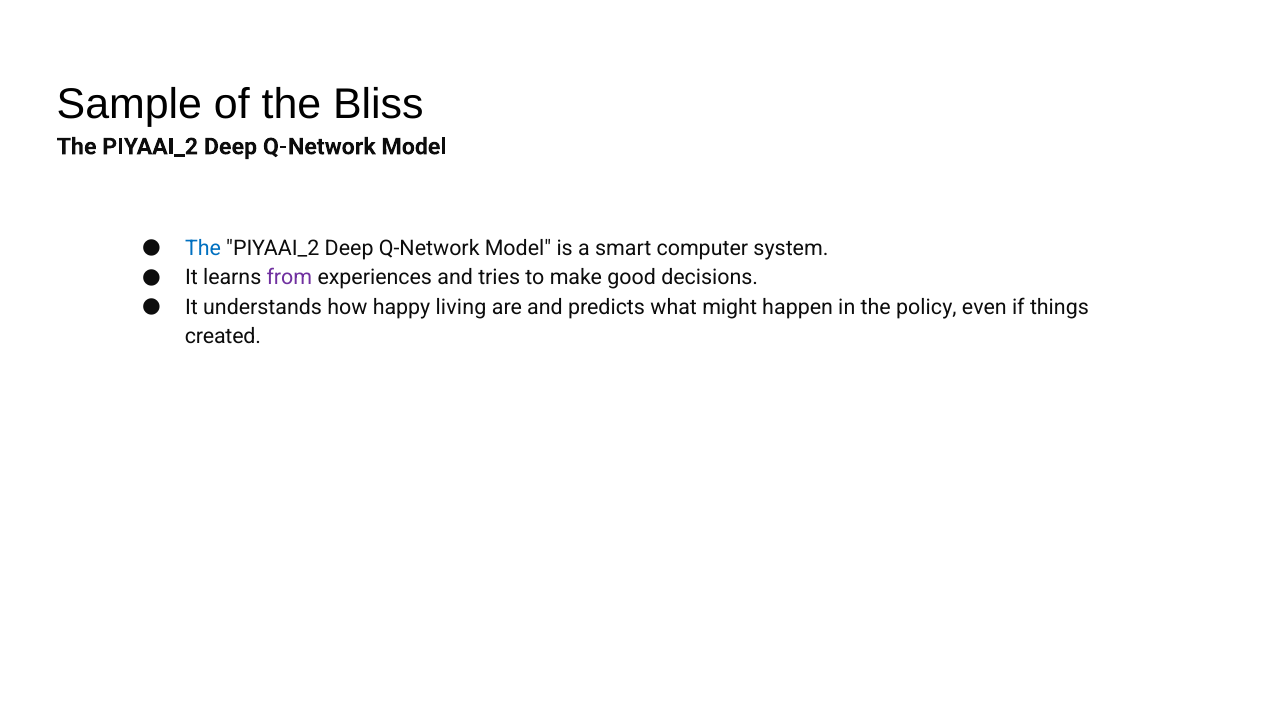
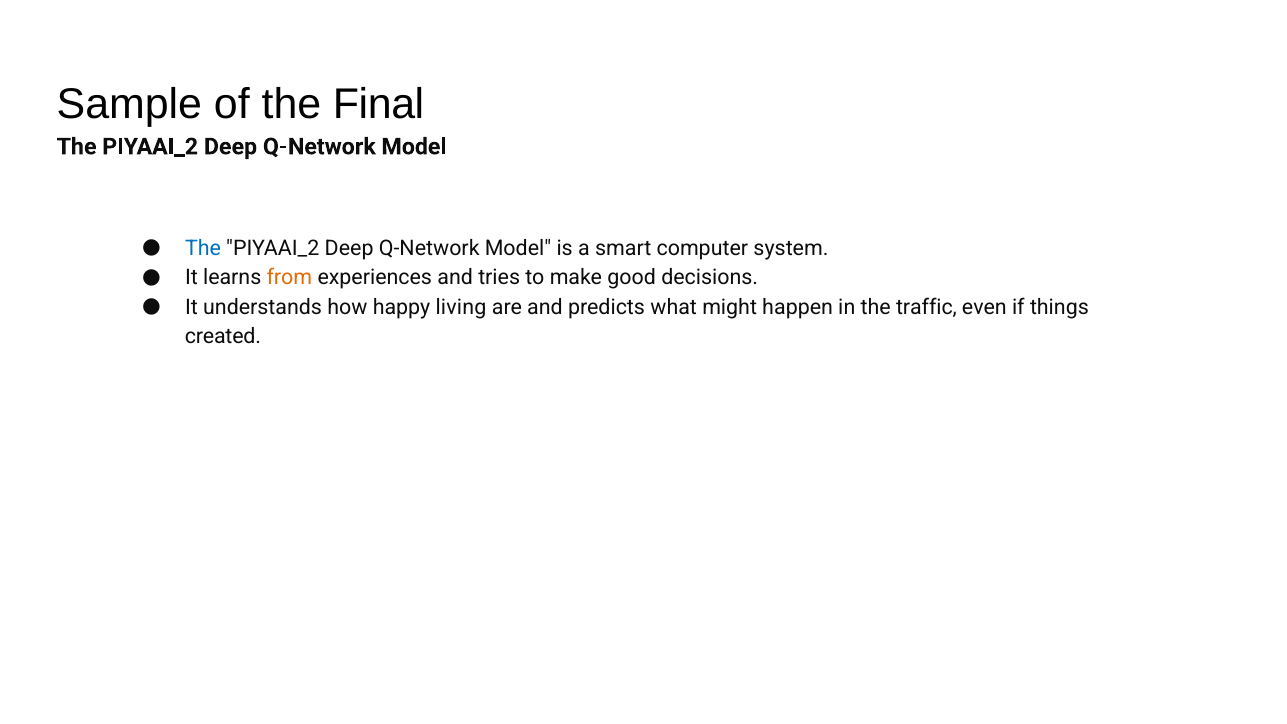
Bliss: Bliss -> Final
from colour: purple -> orange
policy: policy -> traffic
